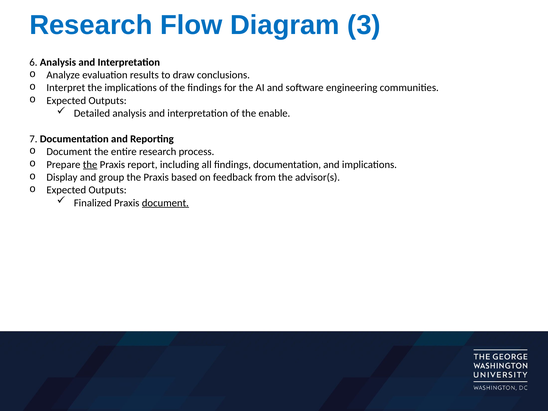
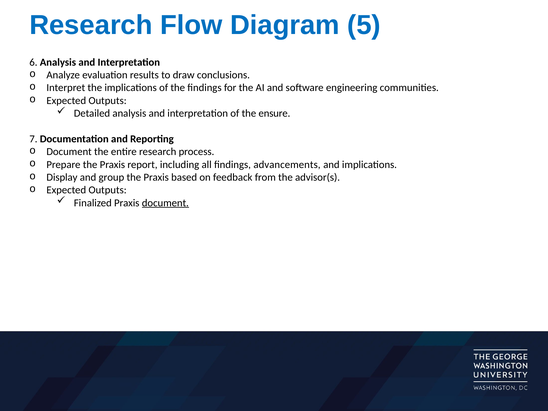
3: 3 -> 5
enable: enable -> ensure
the at (90, 165) underline: present -> none
findings documentation: documentation -> advancements
